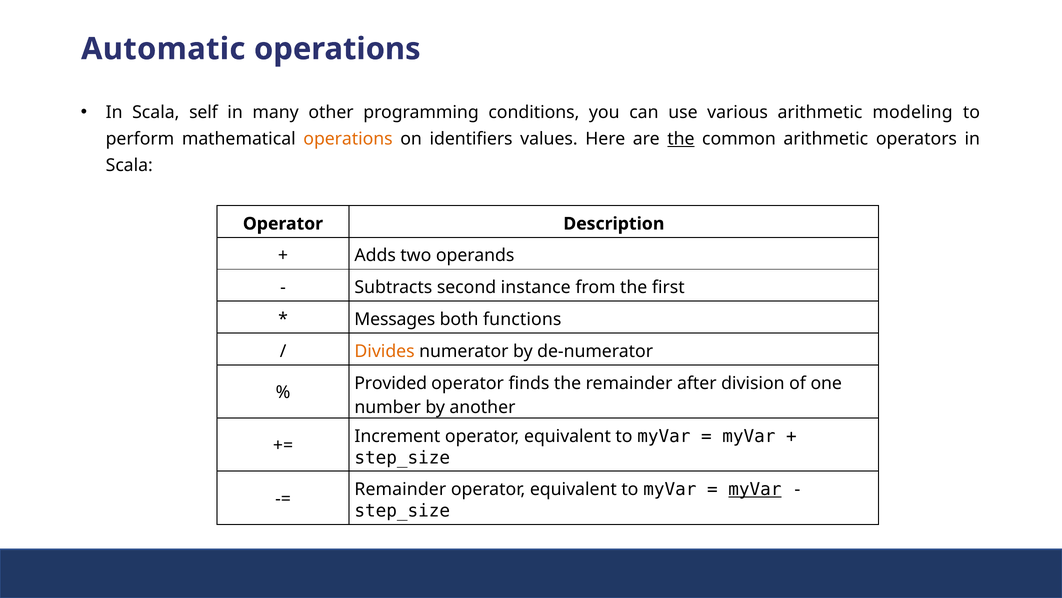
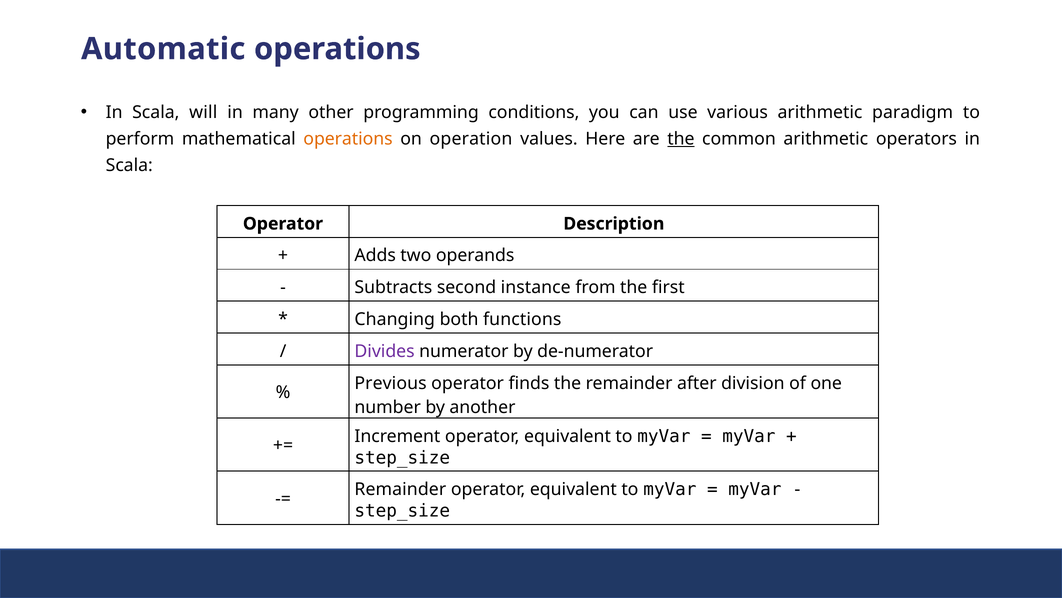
self: self -> will
modeling: modeling -> paradigm
identifiers: identifiers -> operation
Messages: Messages -> Changing
Divides colour: orange -> purple
Provided: Provided -> Previous
myVar at (755, 489) underline: present -> none
